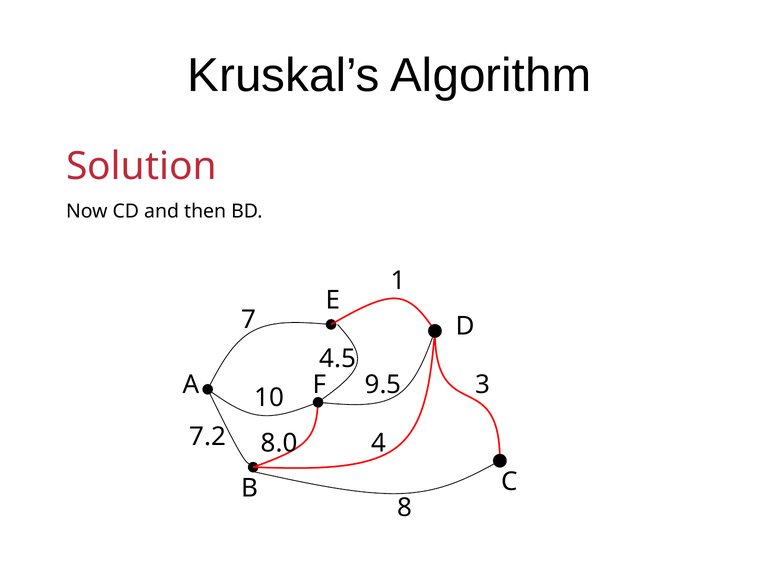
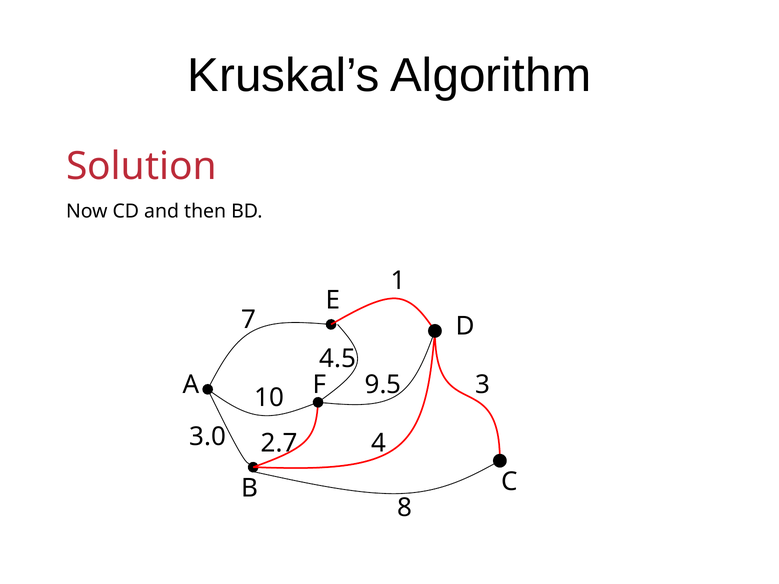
7.2: 7.2 -> 3.0
8.0: 8.0 -> 2.7
